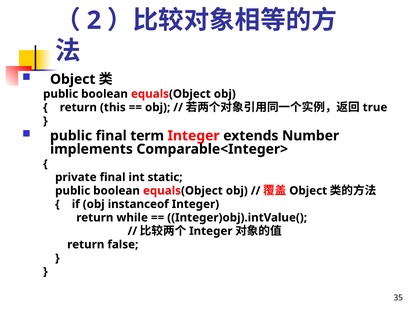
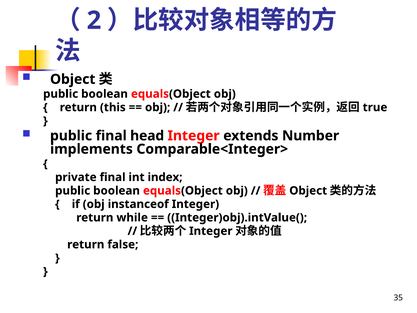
term: term -> head
static: static -> index
